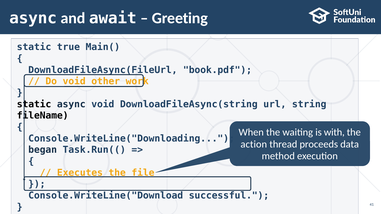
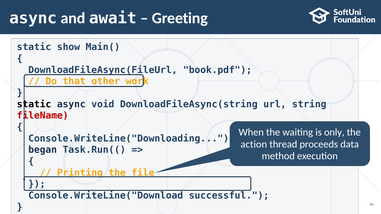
true: true -> show
Do void: void -> that
fileName colour: black -> red
with: with -> only
Executes: Executes -> Printing
